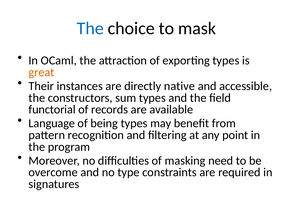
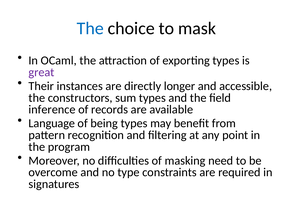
great colour: orange -> purple
native: native -> longer
functorial: functorial -> inference
